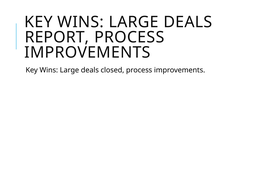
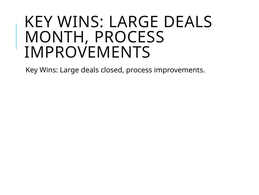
REPORT: REPORT -> MONTH
